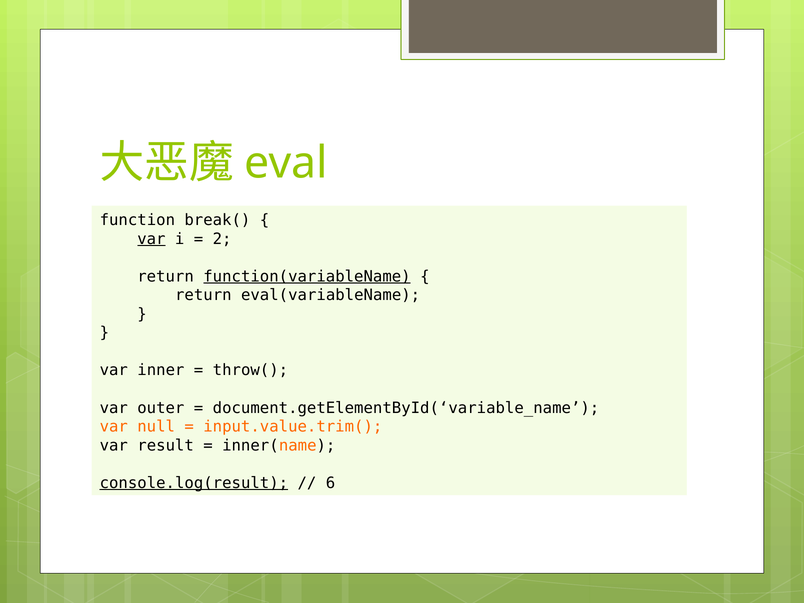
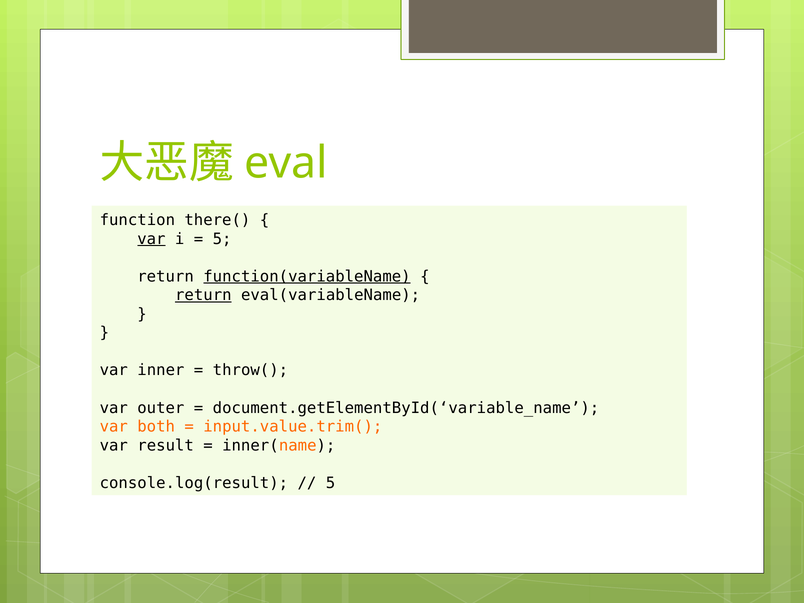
break(: break( -> there(
2 at (222, 239): 2 -> 5
return at (203, 295) underline: none -> present
null: null -> both
console.log(result underline: present -> none
6 at (331, 483): 6 -> 5
